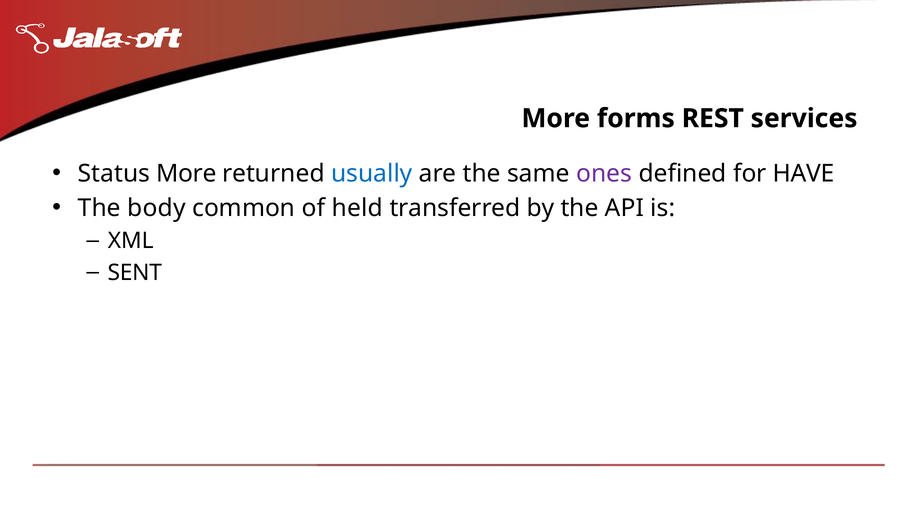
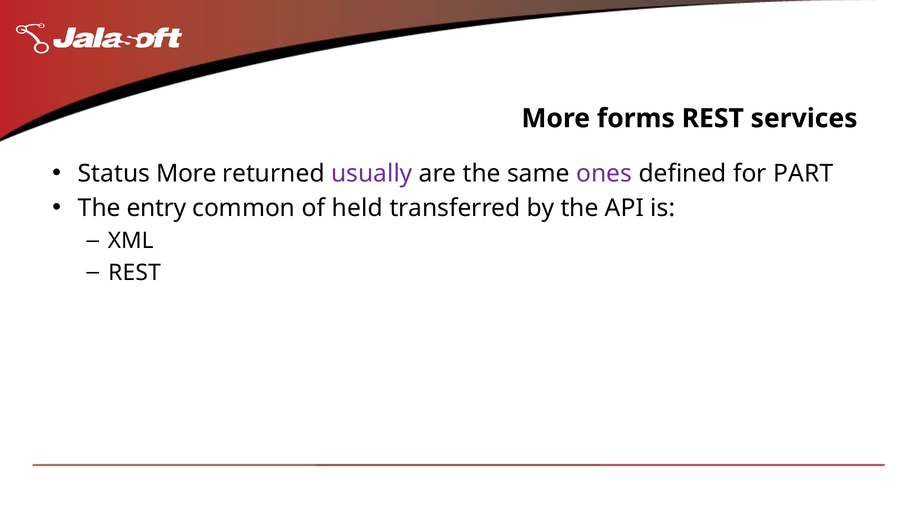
usually colour: blue -> purple
HAVE: HAVE -> PART
body: body -> entry
SENT at (135, 273): SENT -> REST
